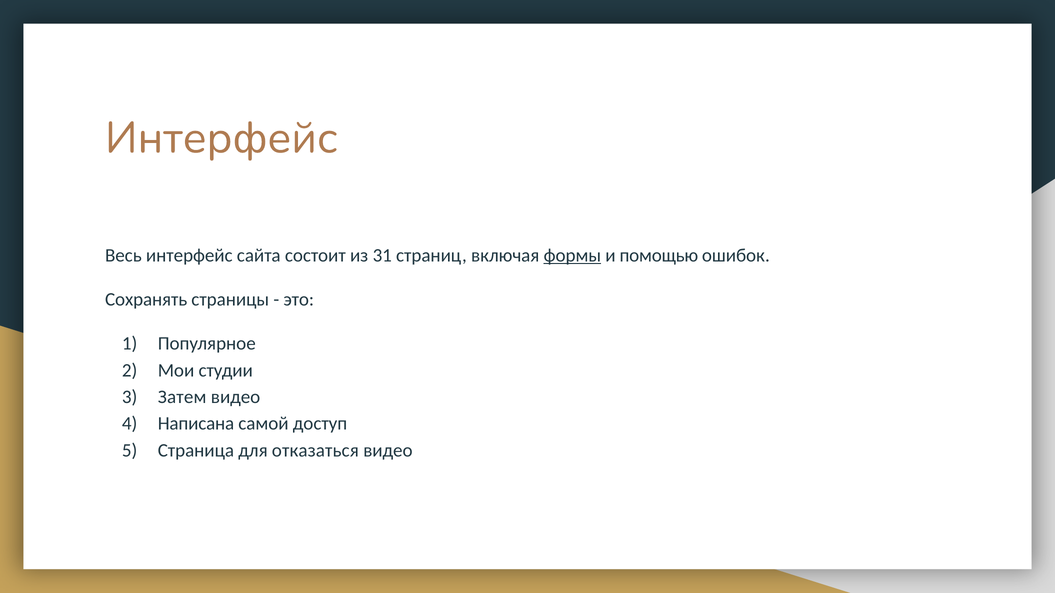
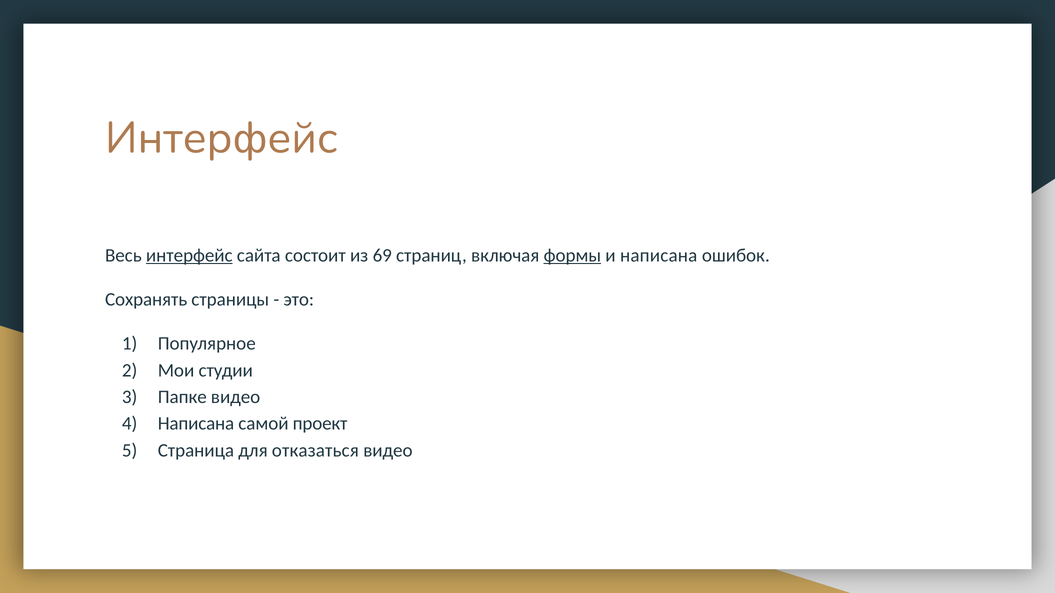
интерфейс at (189, 256) underline: none -> present
31: 31 -> 69
и помощью: помощью -> написана
Затем: Затем -> Папке
доступ: доступ -> проект
